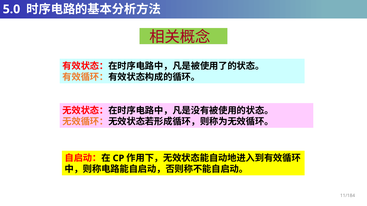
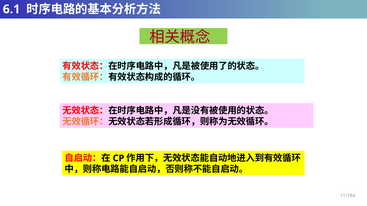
5.0: 5.0 -> 6.1
